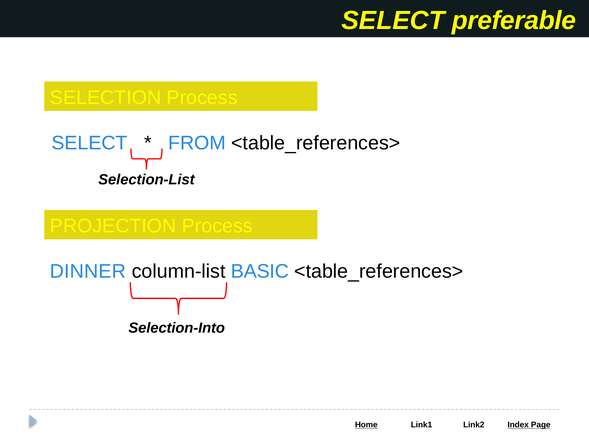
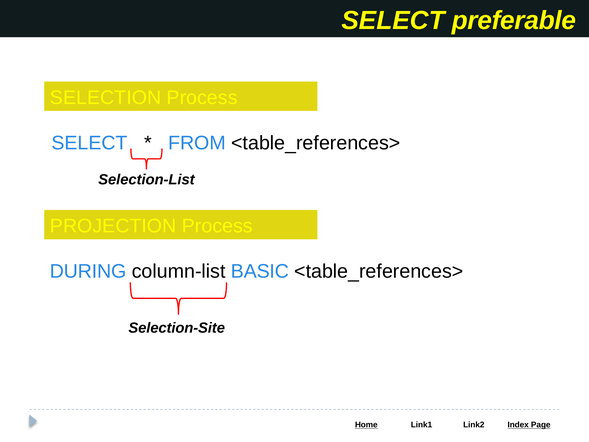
DINNER: DINNER -> DURING
Selection-Into: Selection-Into -> Selection-Site
